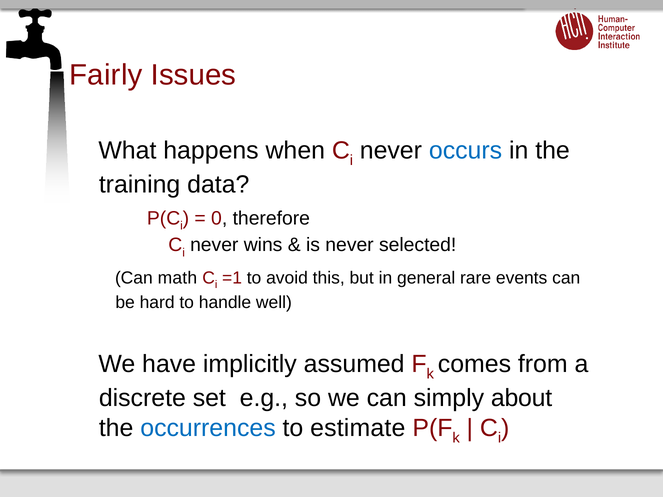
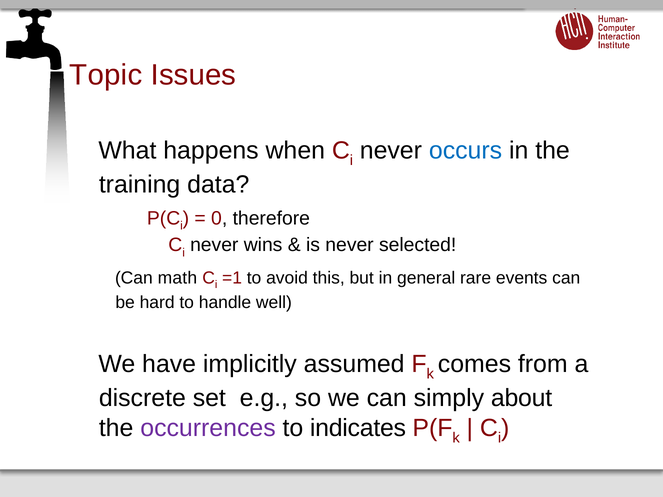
Fairly: Fairly -> Topic
occurrences colour: blue -> purple
estimate: estimate -> indicates
